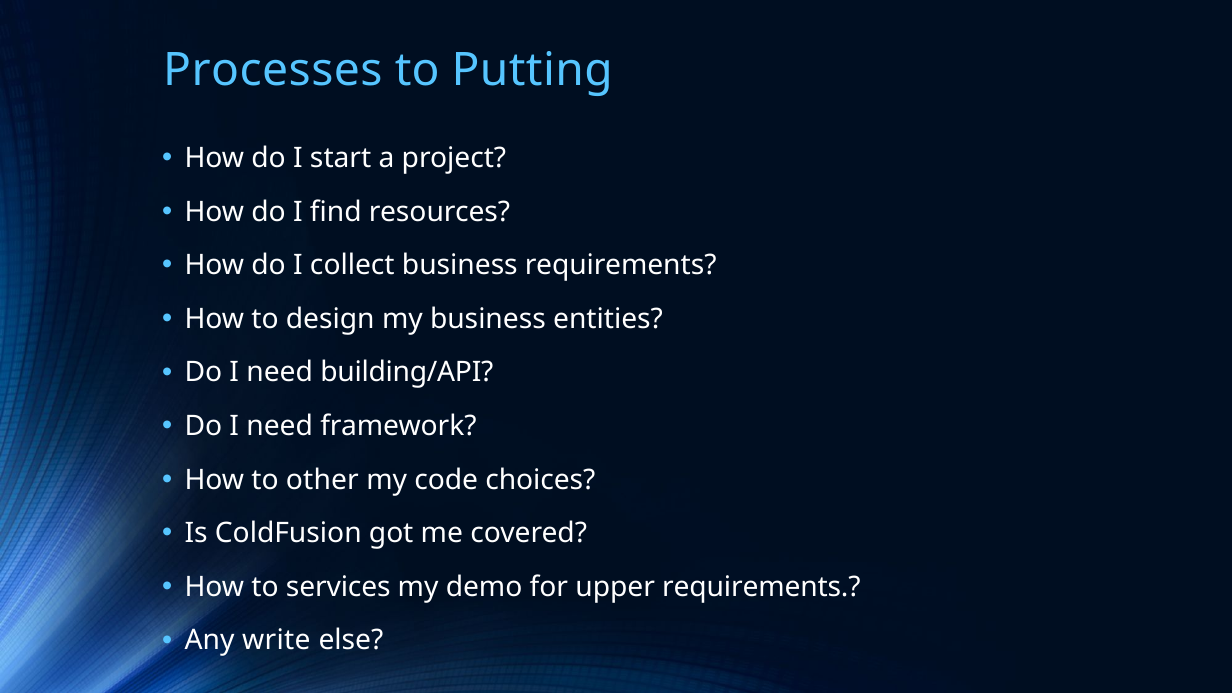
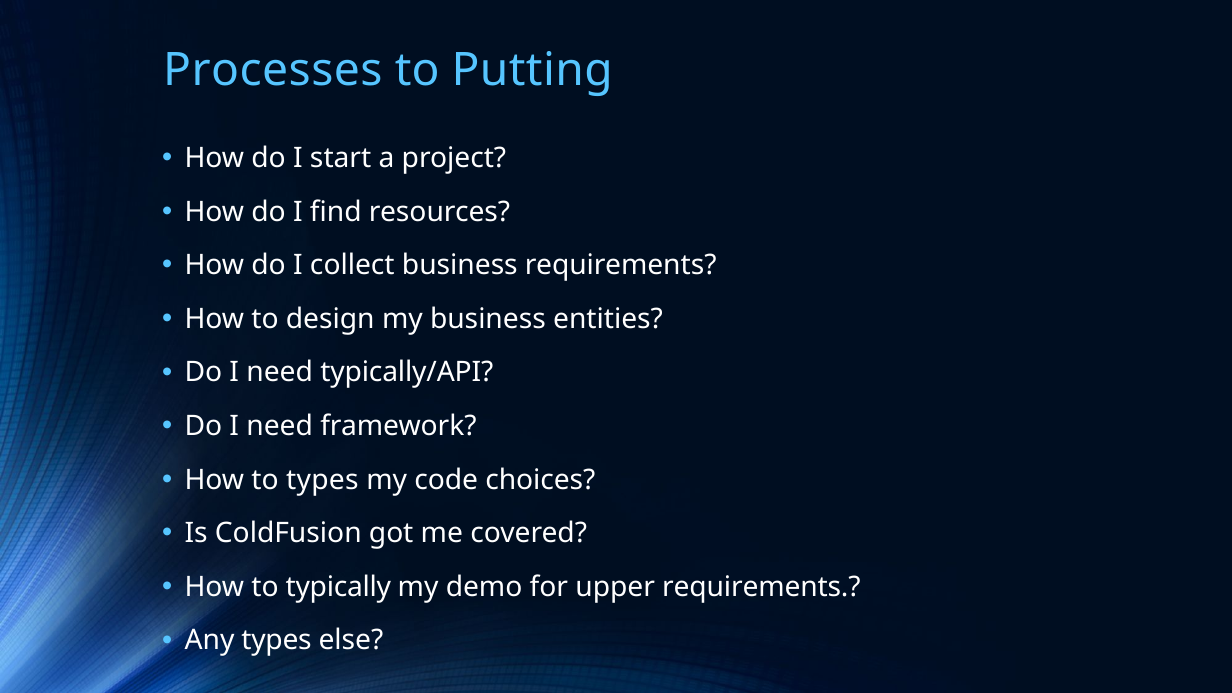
building/API: building/API -> typically/API
to other: other -> types
services: services -> typically
Any write: write -> types
